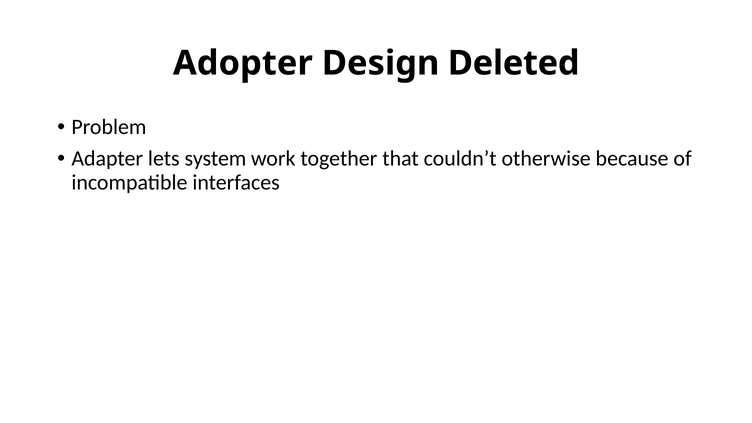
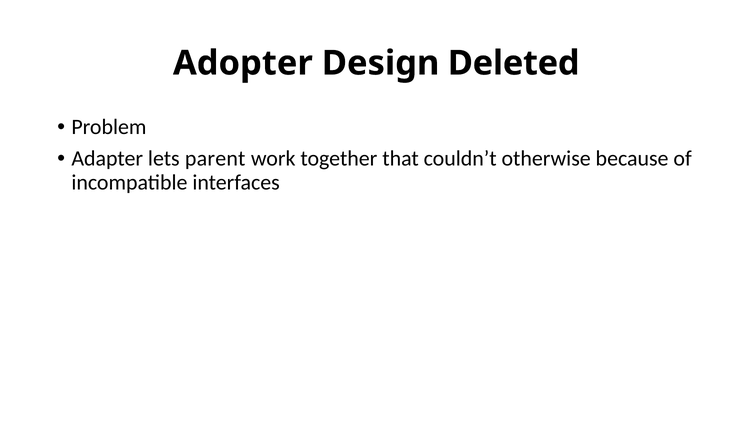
system: system -> parent
